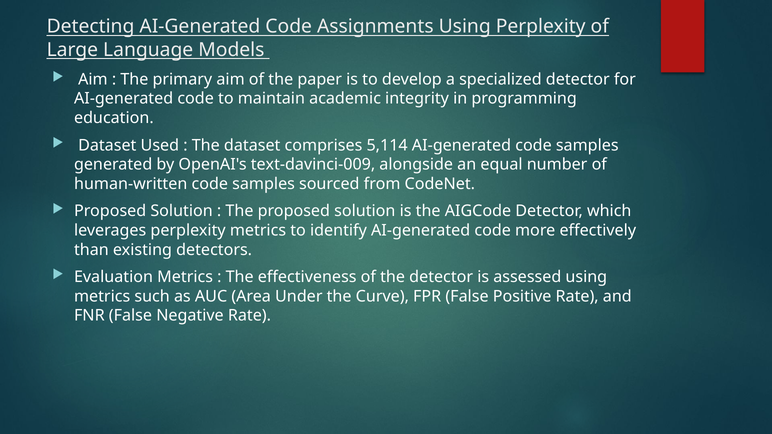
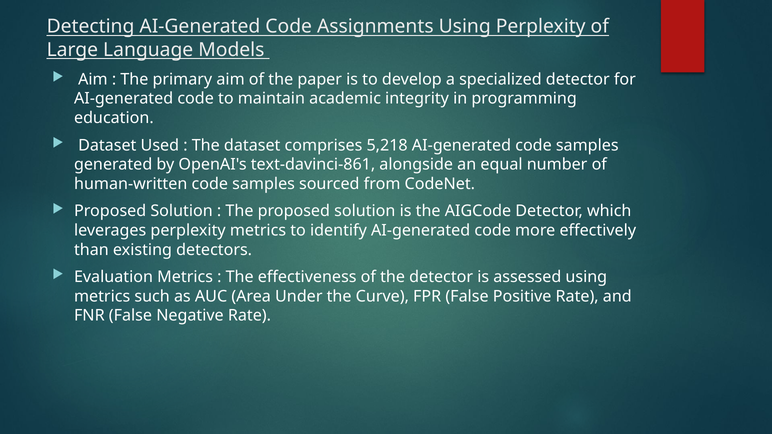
5,114: 5,114 -> 5,218
text-davinci-009: text-davinci-009 -> text-davinci-861
